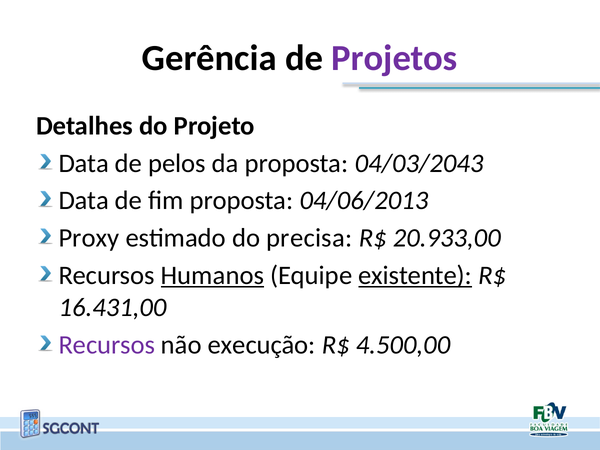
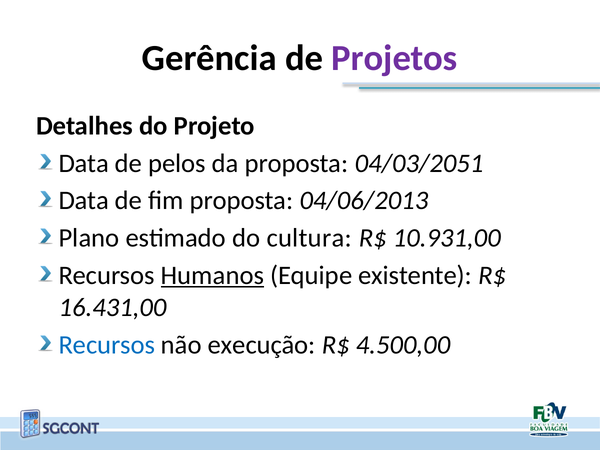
04/03/2043: 04/03/2043 -> 04/03/2051
Proxy: Proxy -> Plano
precisa: precisa -> cultura
20.933,00: 20.933,00 -> 10.931,00
existente underline: present -> none
Recursos at (107, 345) colour: purple -> blue
